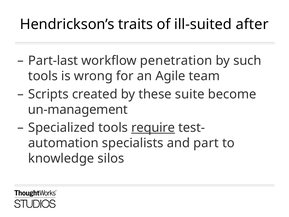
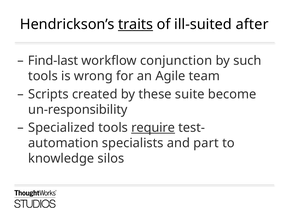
traits underline: none -> present
Part-last: Part-last -> Find-last
penetration: penetration -> conjunction
un-management: un-management -> un-responsibility
